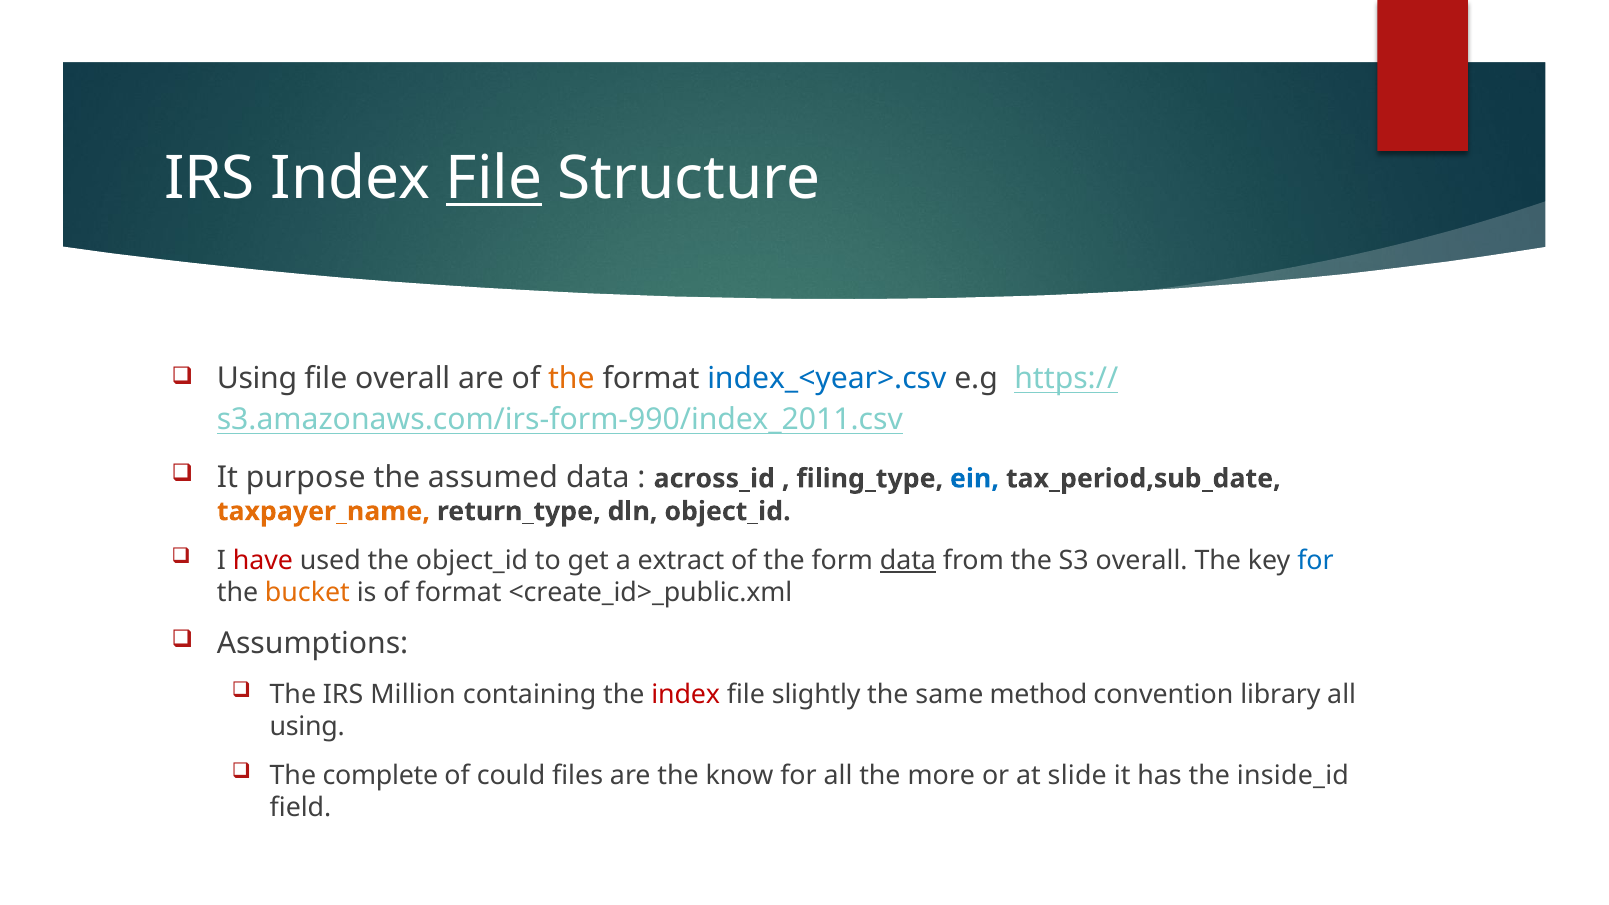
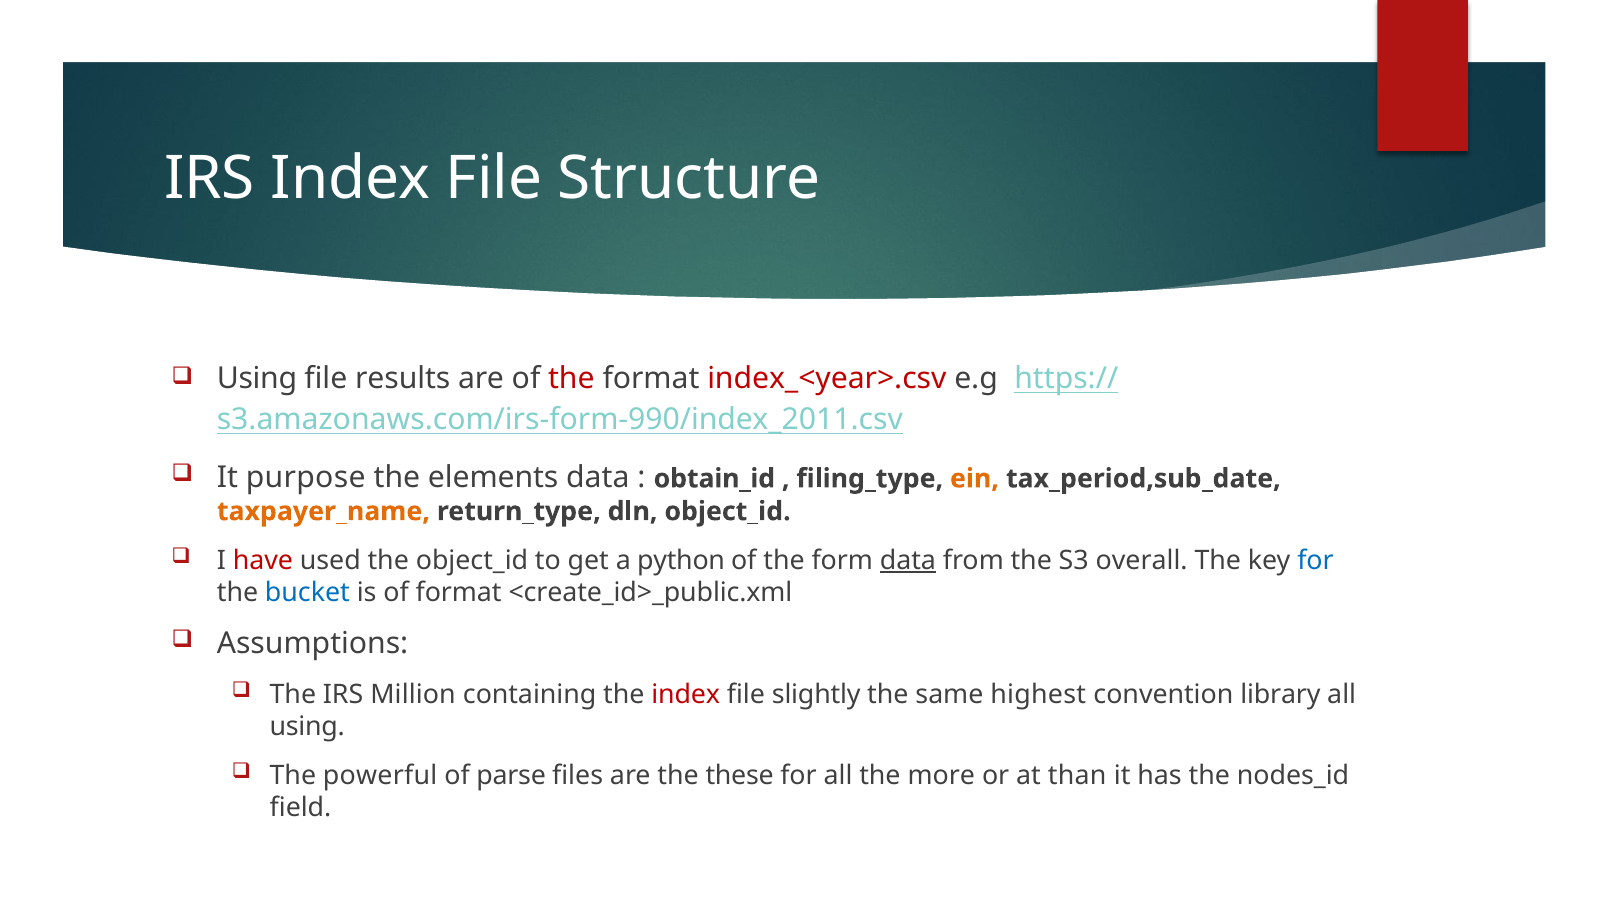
File at (494, 179) underline: present -> none
file overall: overall -> results
the at (571, 379) colour: orange -> red
index_<year>.csv colour: blue -> red
assumed: assumed -> elements
across_id: across_id -> obtain_id
ein colour: blue -> orange
extract: extract -> python
bucket colour: orange -> blue
method: method -> highest
complete: complete -> powerful
could: could -> parse
know: know -> these
slide: slide -> than
inside_id: inside_id -> nodes_id
